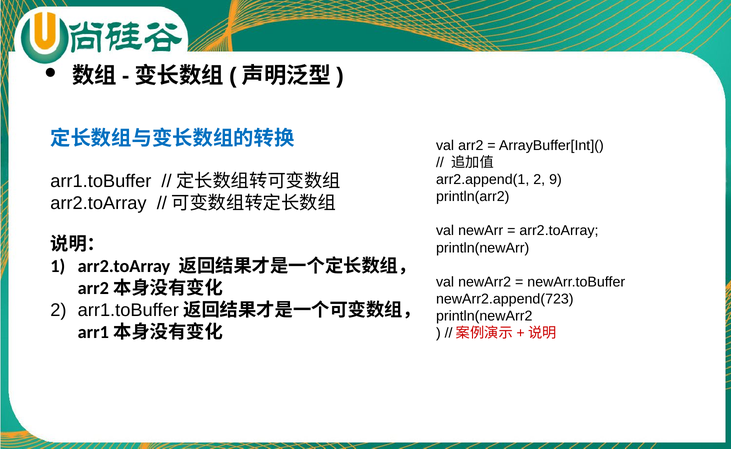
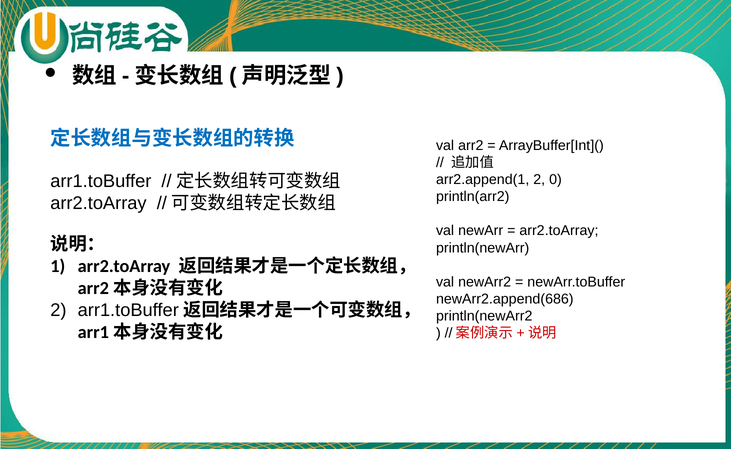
9: 9 -> 0
newArr2.append(723: newArr2.append(723 -> newArr2.append(686
